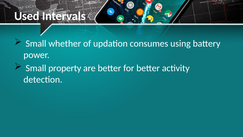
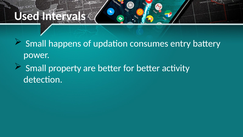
whether: whether -> happens
using: using -> entry
